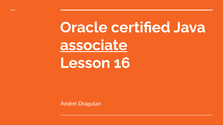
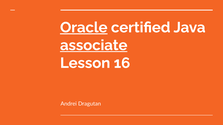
Oracle underline: none -> present
